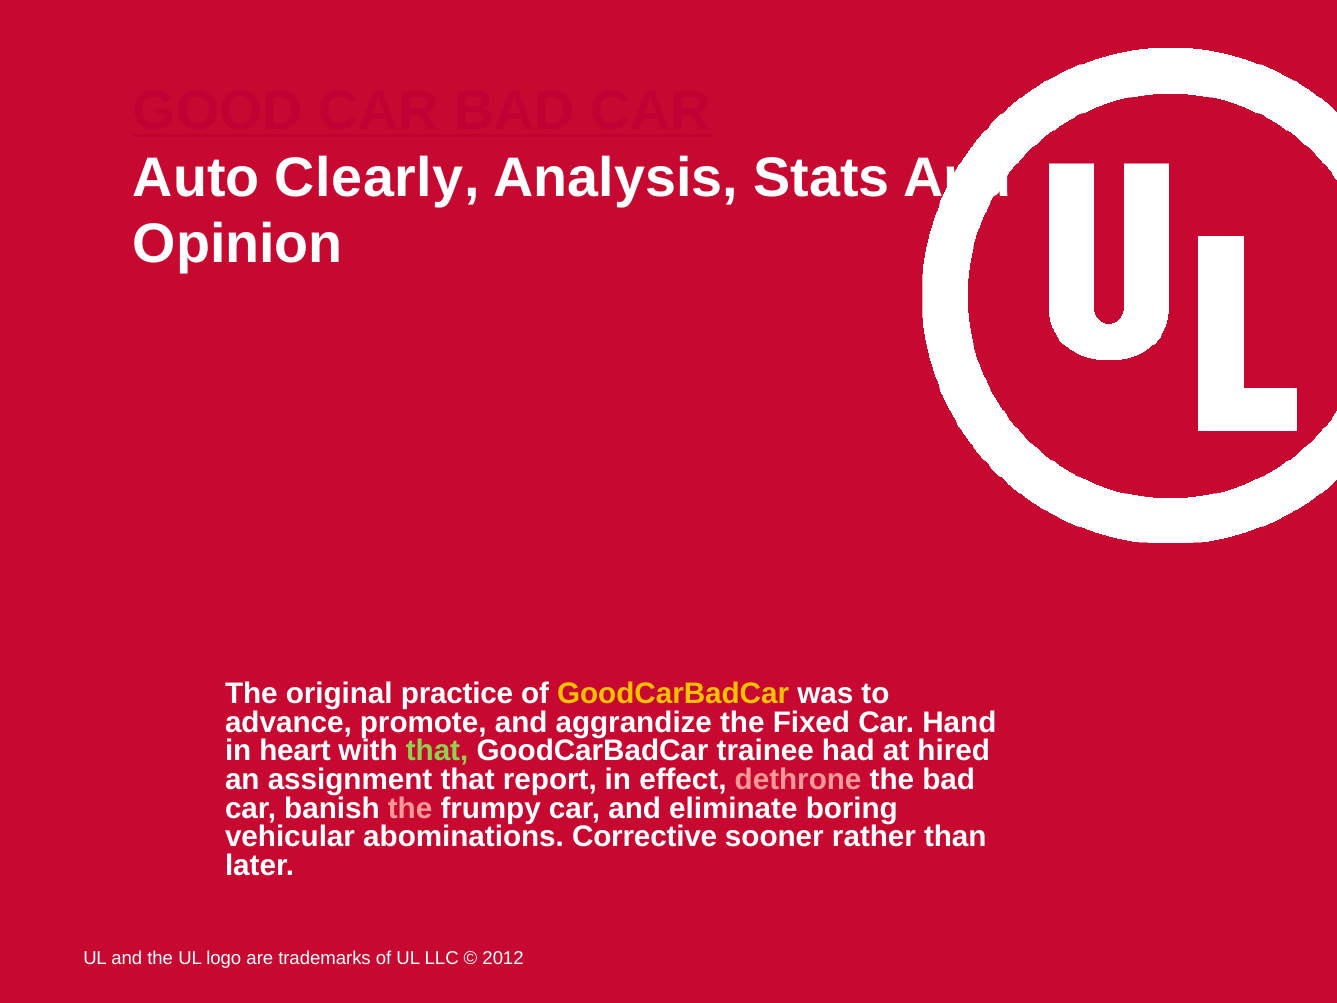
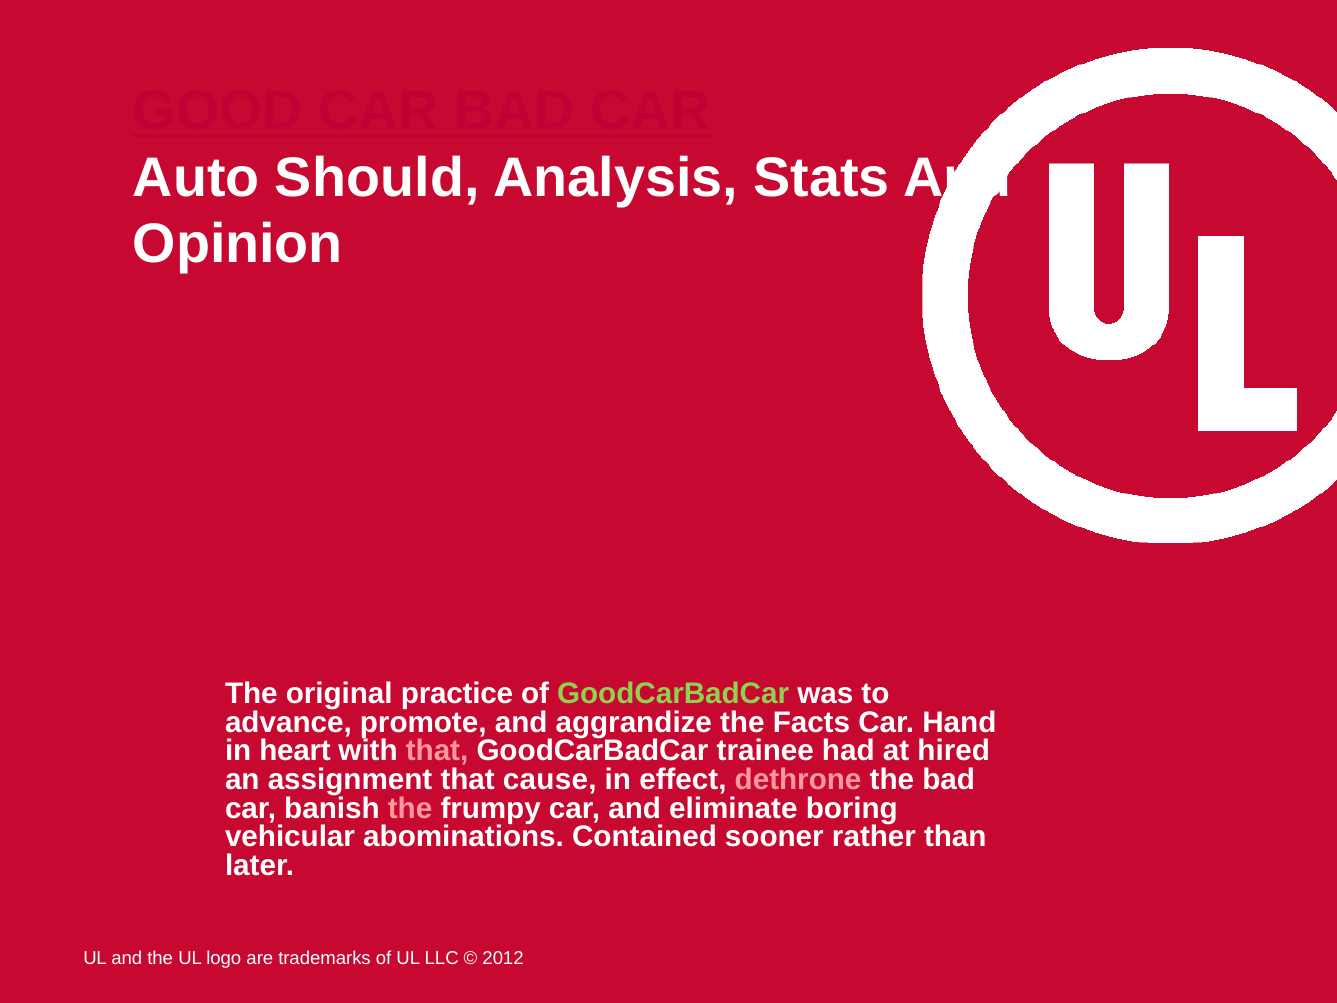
Clearly: Clearly -> Should
GoodCarBadCar at (673, 694) colour: yellow -> light green
Fixed: Fixed -> Facts
that at (437, 751) colour: light green -> pink
report: report -> cause
Corrective: Corrective -> Contained
